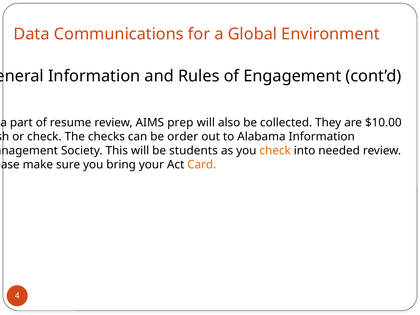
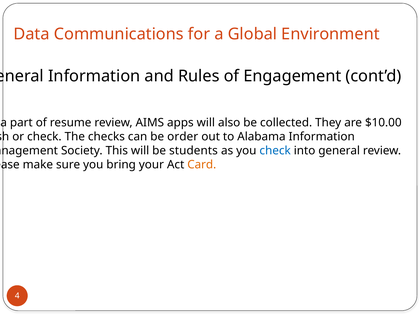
prep: prep -> apps
check at (275, 151) colour: orange -> blue
into needed: needed -> general
